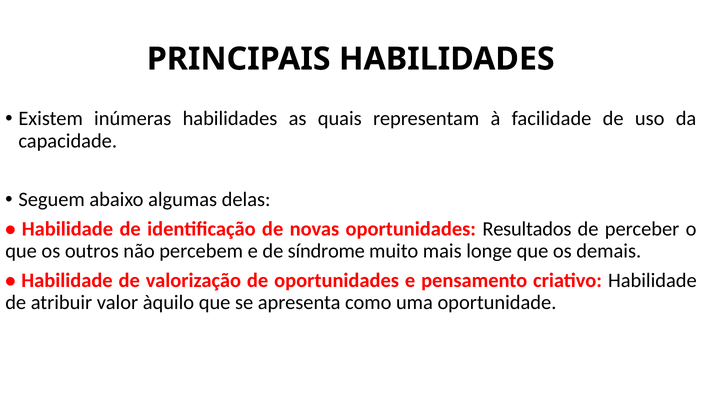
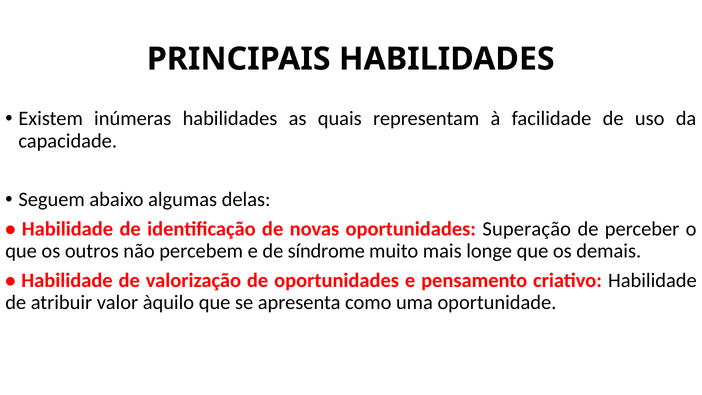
Resultados: Resultados -> Superação
